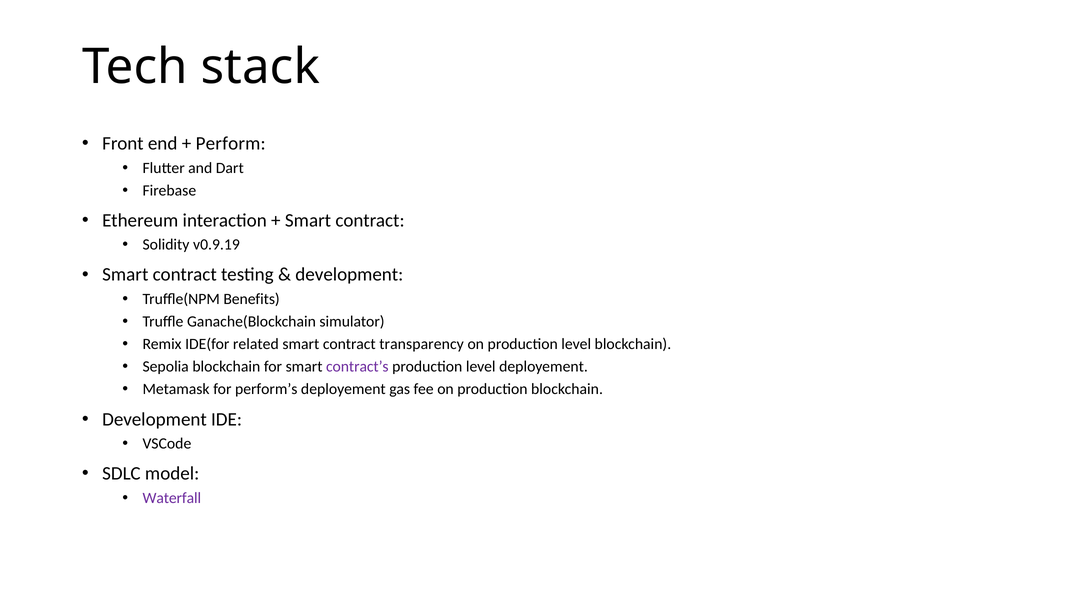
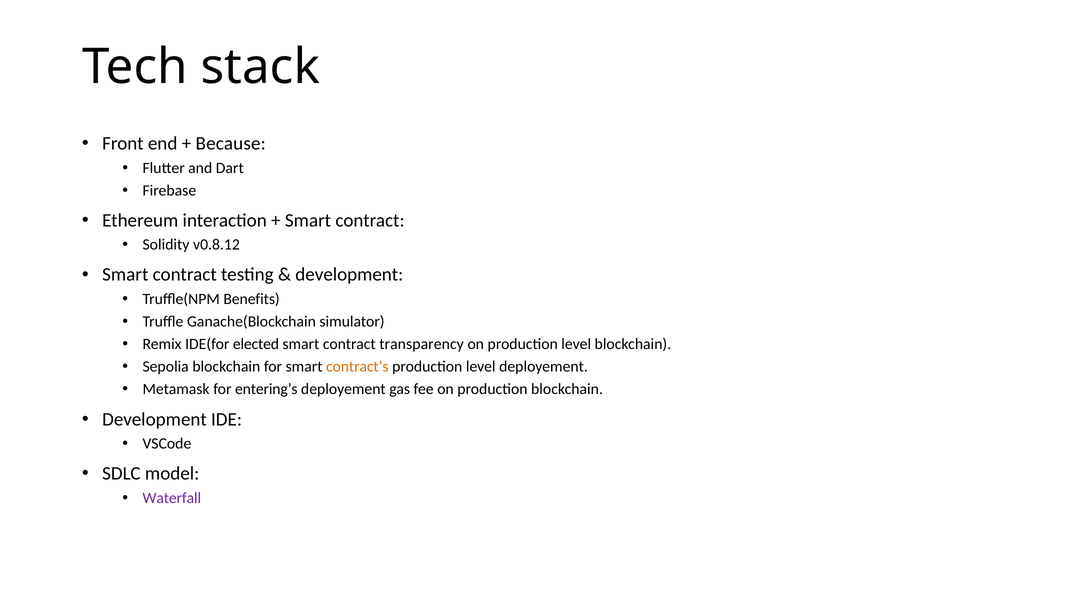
Perform: Perform -> Because
v0.9.19: v0.9.19 -> v0.8.12
related: related -> elected
contract’s colour: purple -> orange
perform’s: perform’s -> entering’s
